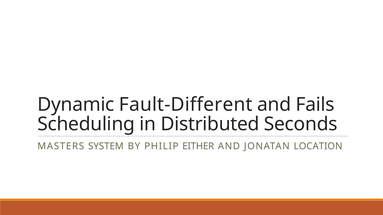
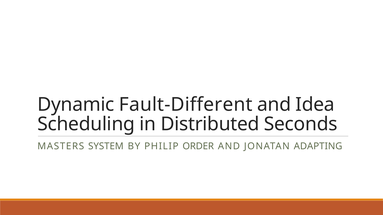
Fails: Fails -> Idea
EITHER: EITHER -> ORDER
LOCATION: LOCATION -> ADAPTING
